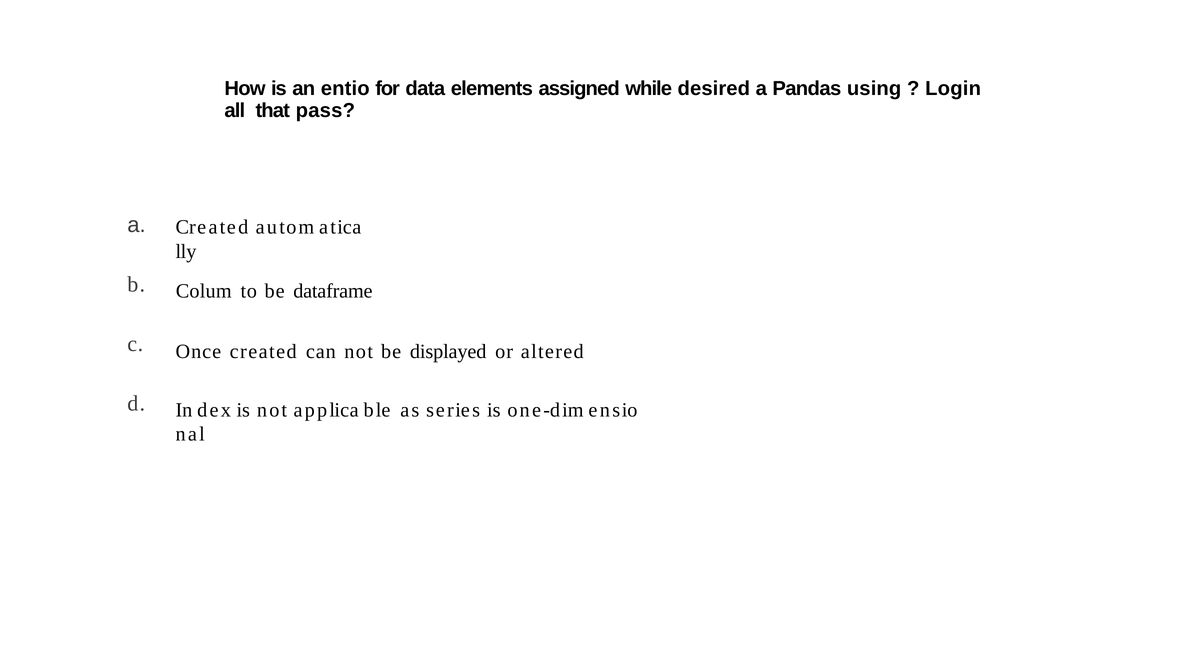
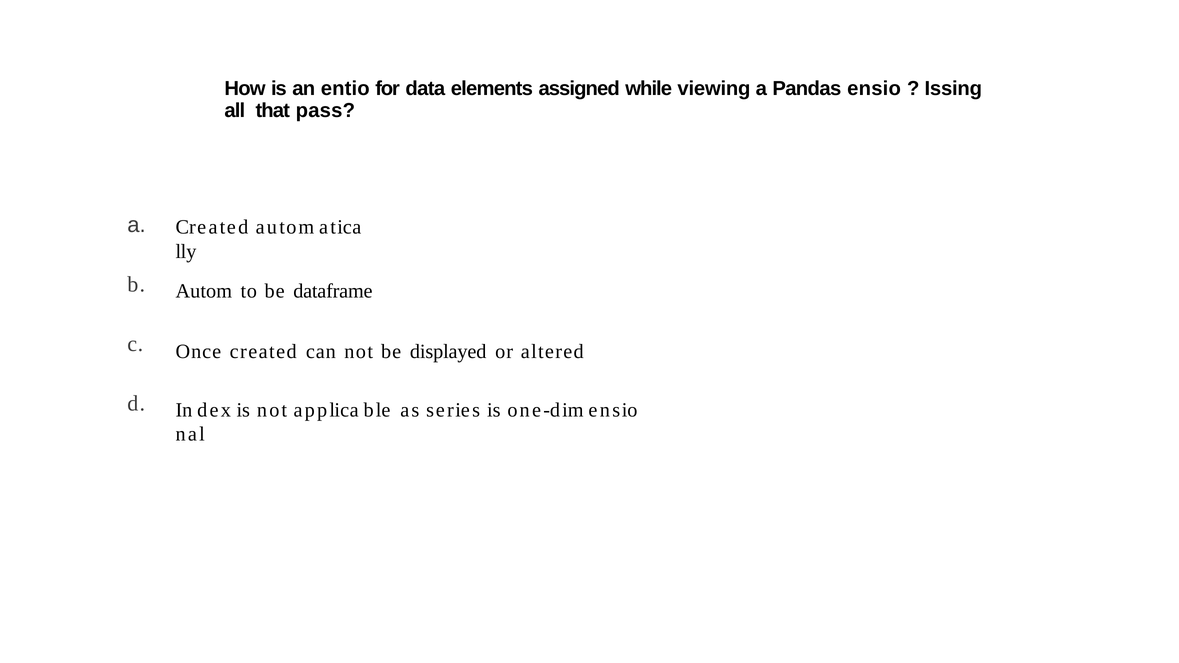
desired: desired -> viewing
Pandas using: using -> ensio
Login: Login -> Issing
Colum at (204, 291): Colum -> Autom
